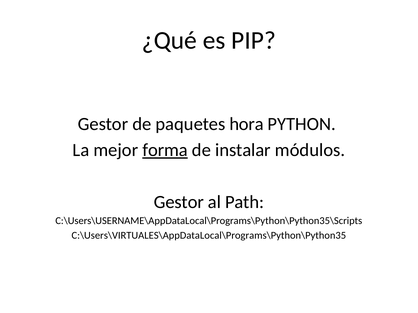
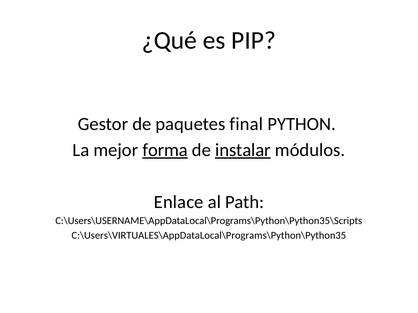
hora: hora -> final
instalar underline: none -> present
Gestor at (179, 202): Gestor -> Enlace
